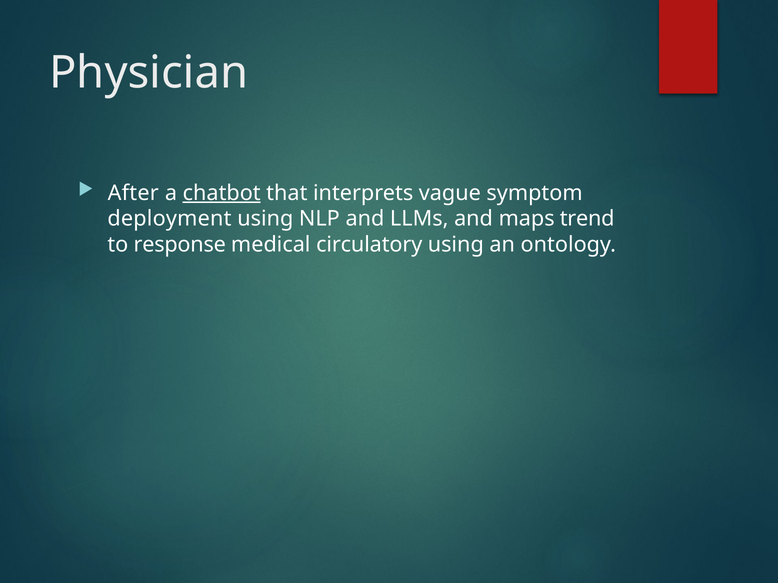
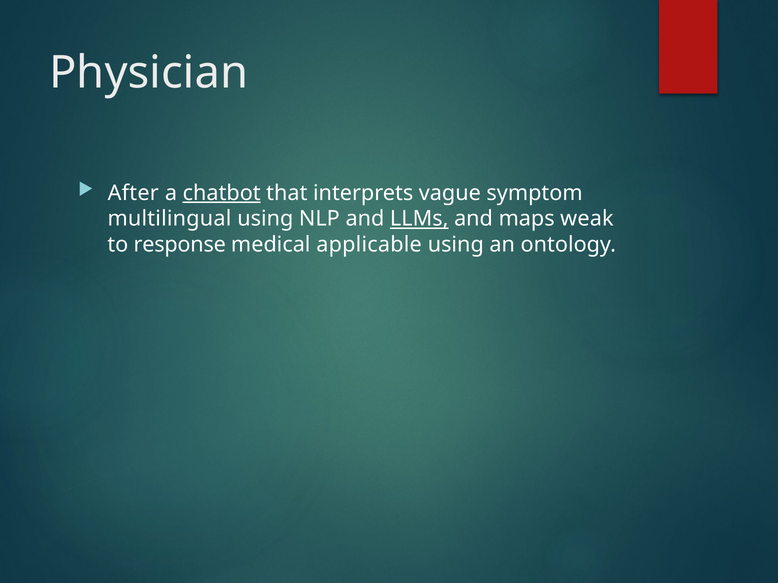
deployment: deployment -> multilingual
LLMs underline: none -> present
trend: trend -> weak
circulatory: circulatory -> applicable
